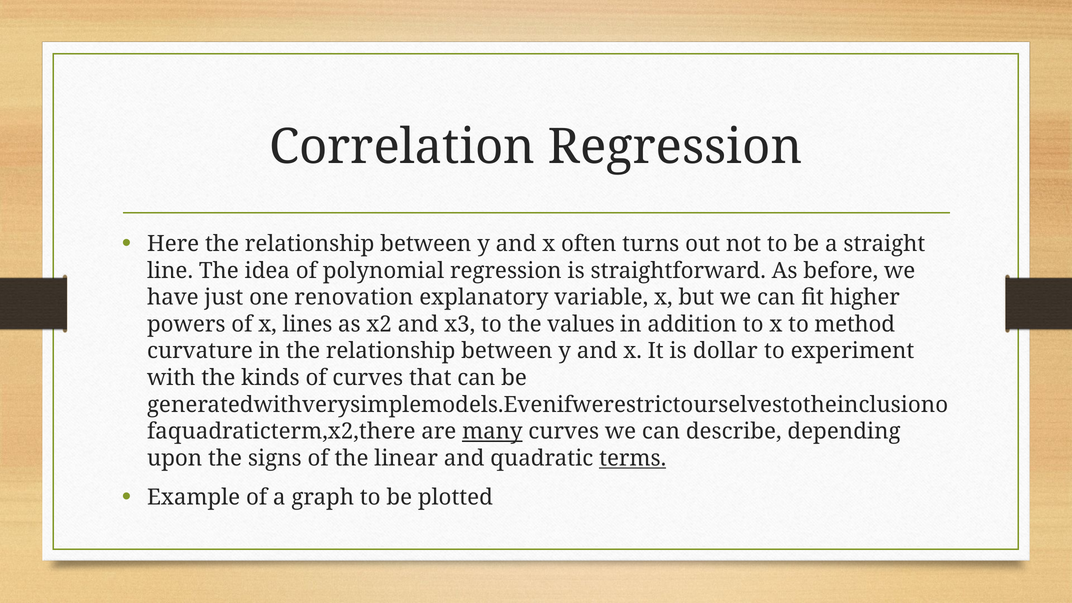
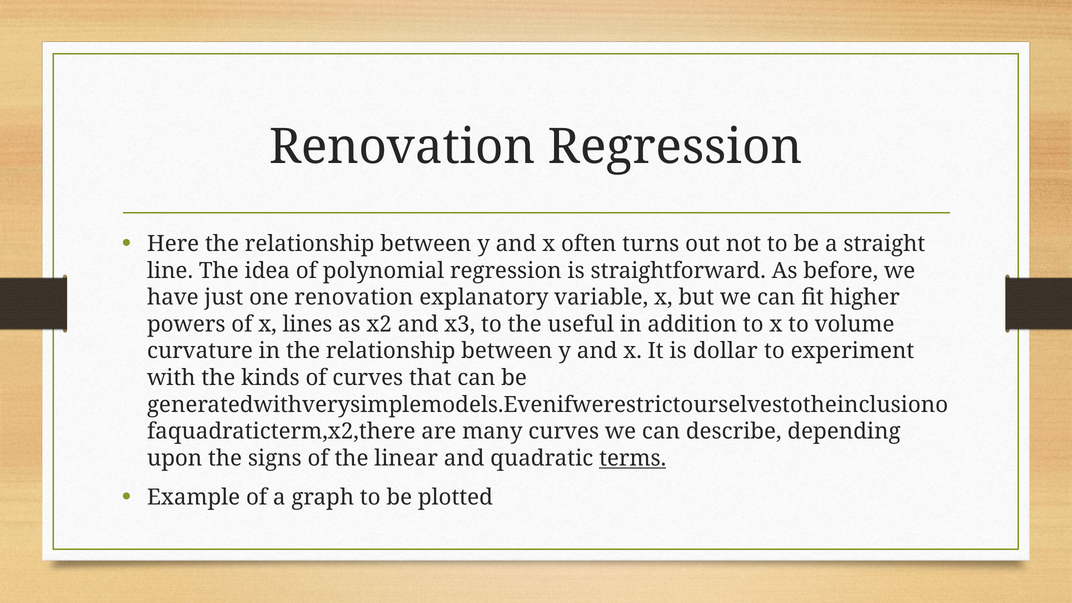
Correlation at (402, 147): Correlation -> Renovation
values: values -> useful
method: method -> volume
many underline: present -> none
